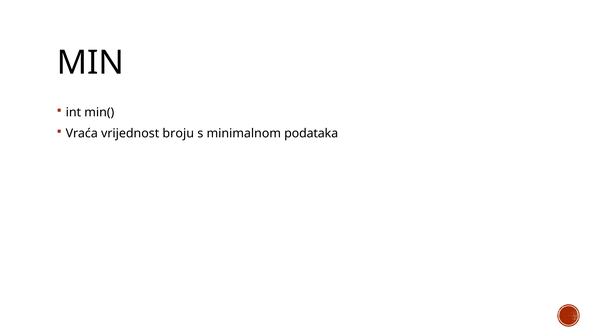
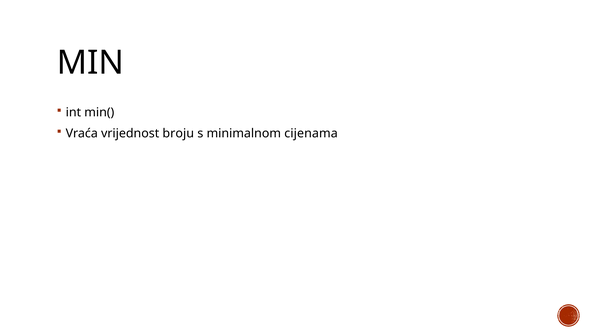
podataka: podataka -> cijenama
